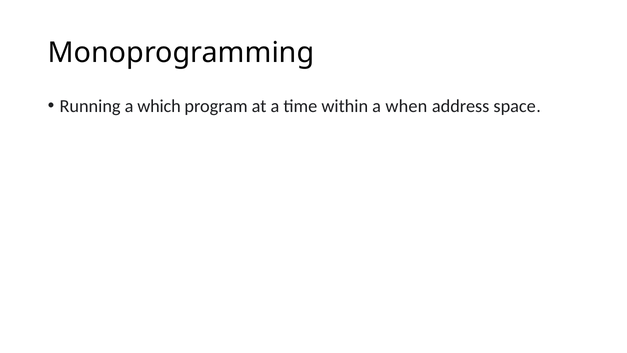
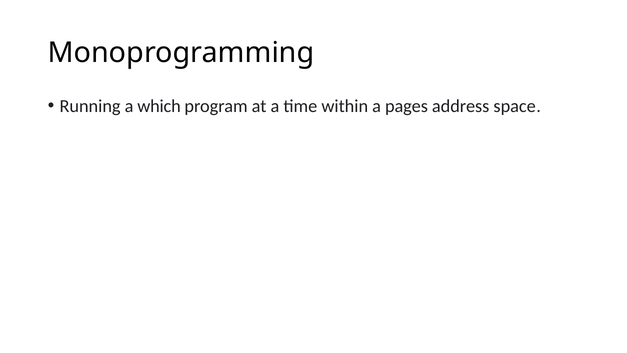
when: when -> pages
